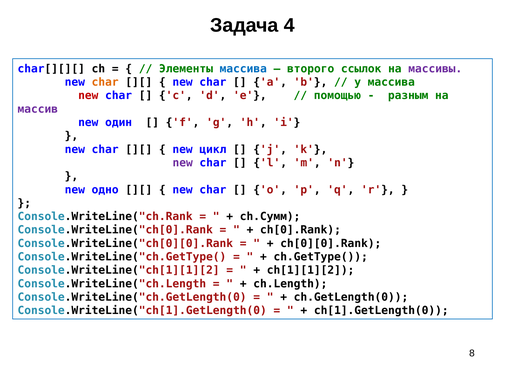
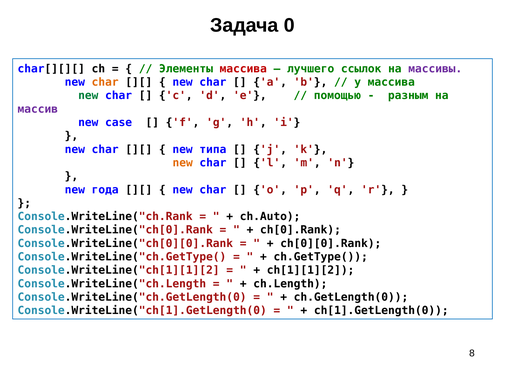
4: 4 -> 0
массива at (243, 69) colour: blue -> red
второго: второго -> лучшего
new at (88, 96) colour: red -> green
один: один -> case
цикл: цикл -> типа
new at (183, 163) colour: purple -> orange
одно: одно -> года
ch.Сумм: ch.Сумм -> ch.Auto
